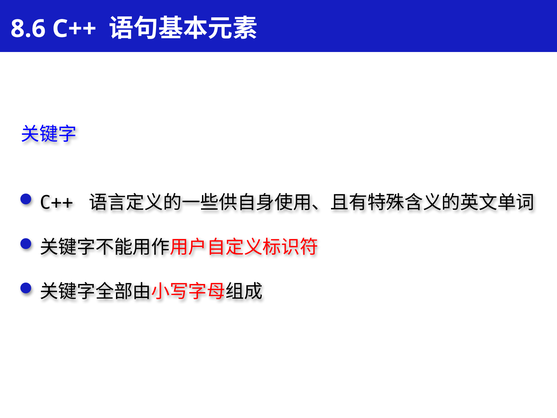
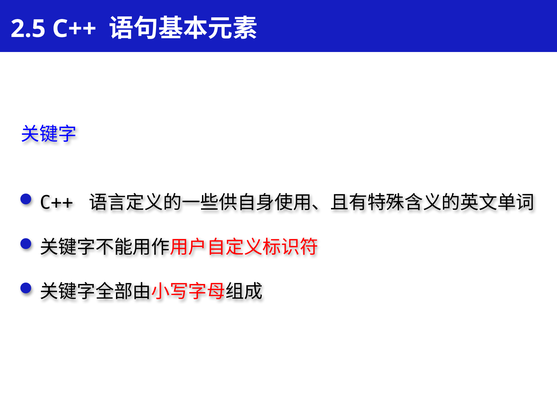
8.6: 8.6 -> 2.5
